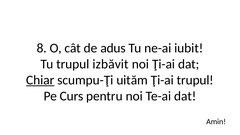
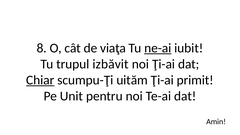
adus: adus -> viaţa
ne-ai underline: none -> present
Ţi-ai trupul: trupul -> primit
Curs: Curs -> Unit
